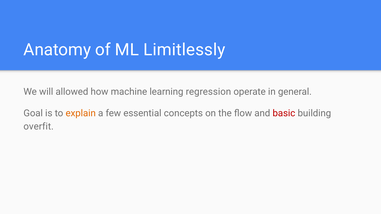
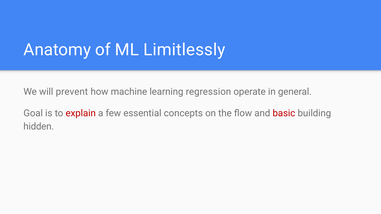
allowed: allowed -> prevent
explain colour: orange -> red
overfit: overfit -> hidden
